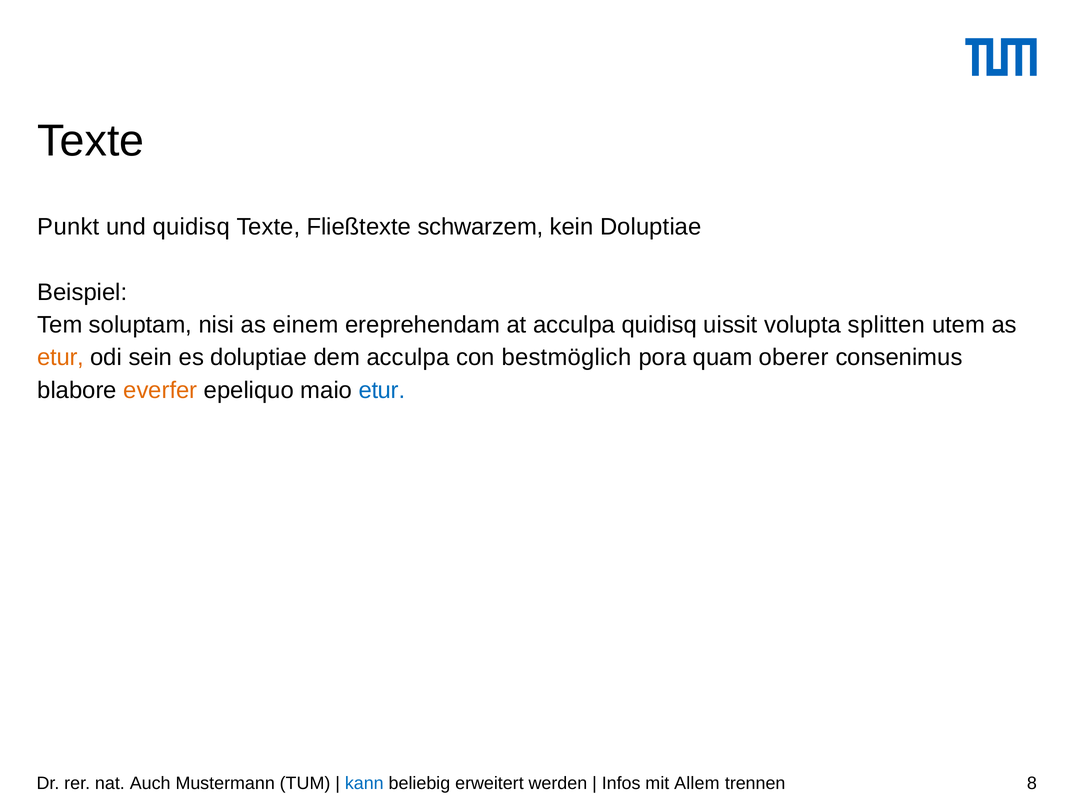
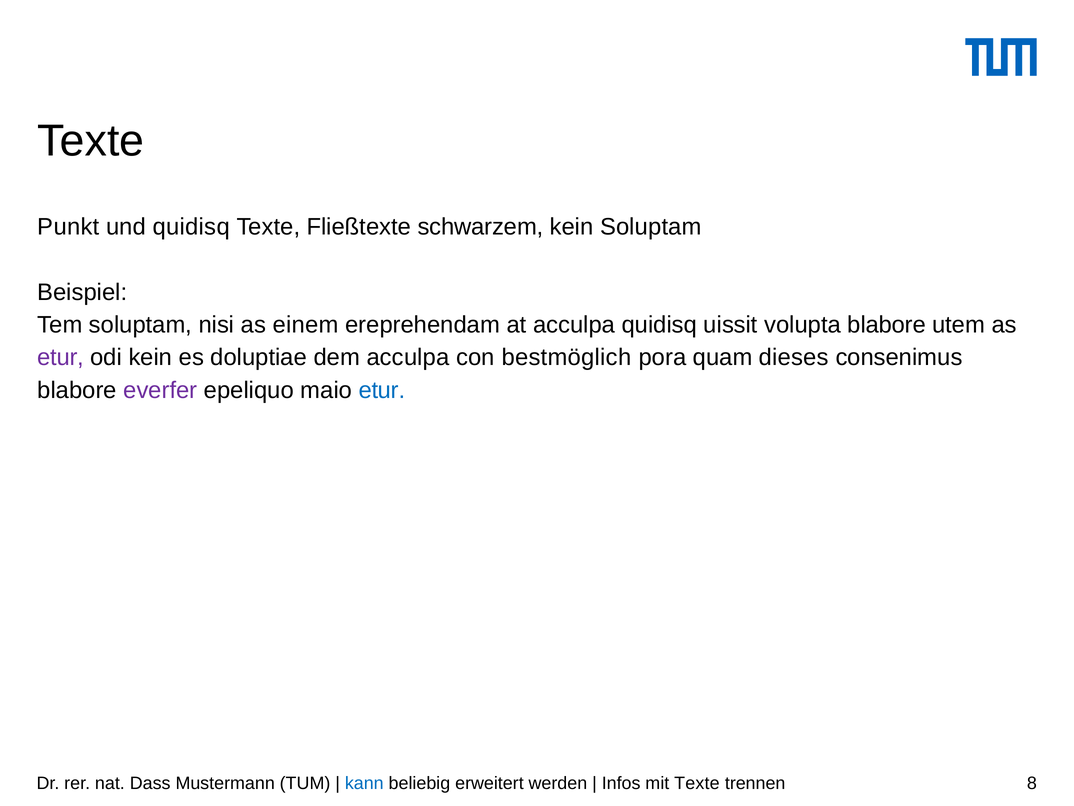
kein Doluptiae: Doluptiae -> Soluptam
volupta splitten: splitten -> blabore
etur at (61, 357) colour: orange -> purple
odi sein: sein -> kein
oberer: oberer -> dieses
everfer colour: orange -> purple
Auch: Auch -> Dass
mit Allem: Allem -> Texte
